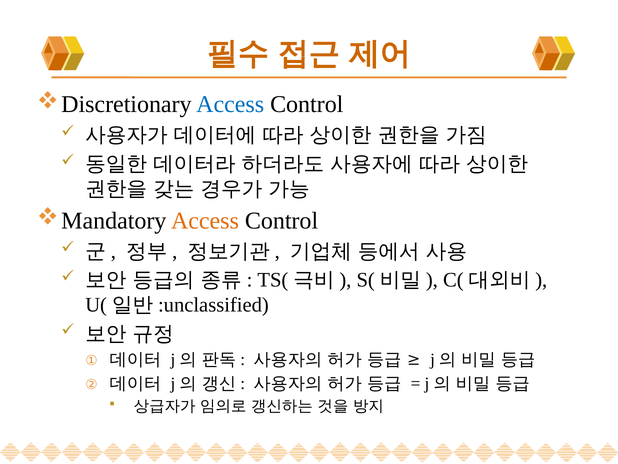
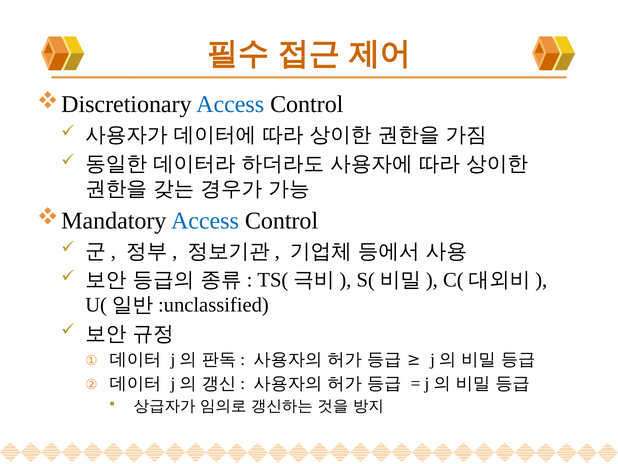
Access at (205, 220) colour: orange -> blue
